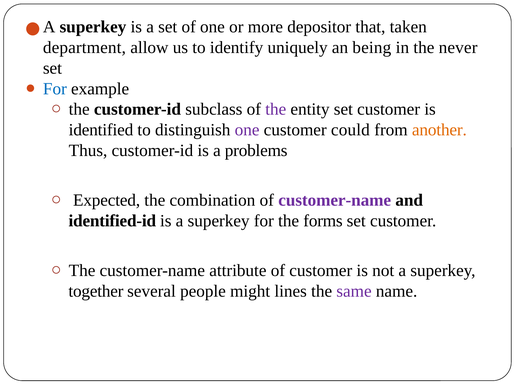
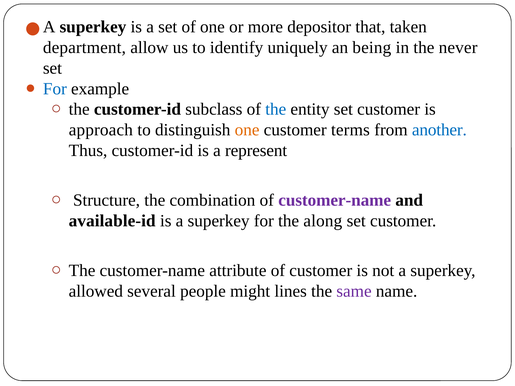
the at (276, 109) colour: purple -> blue
identified: identified -> approach
one at (247, 130) colour: purple -> orange
could: could -> terms
another colour: orange -> blue
problems: problems -> represent
Expected: Expected -> Structure
identified-id: identified-id -> available-id
forms: forms -> along
together: together -> allowed
